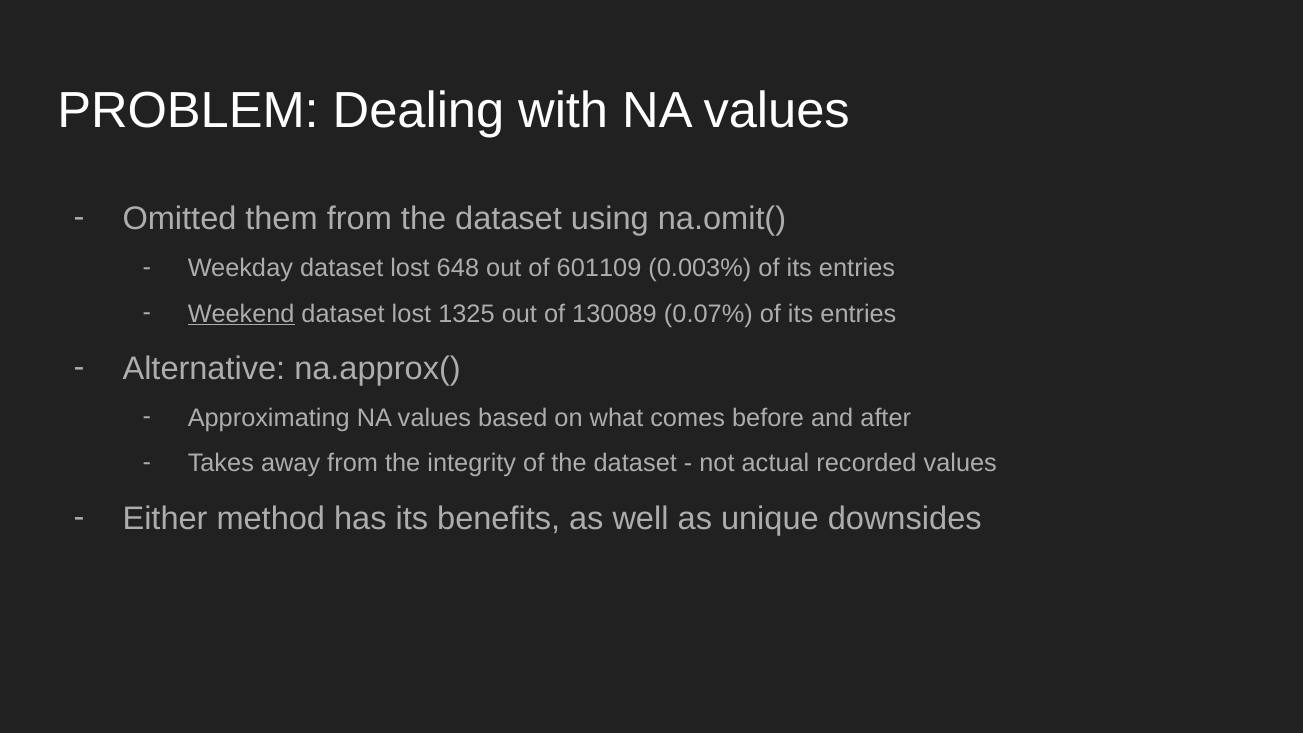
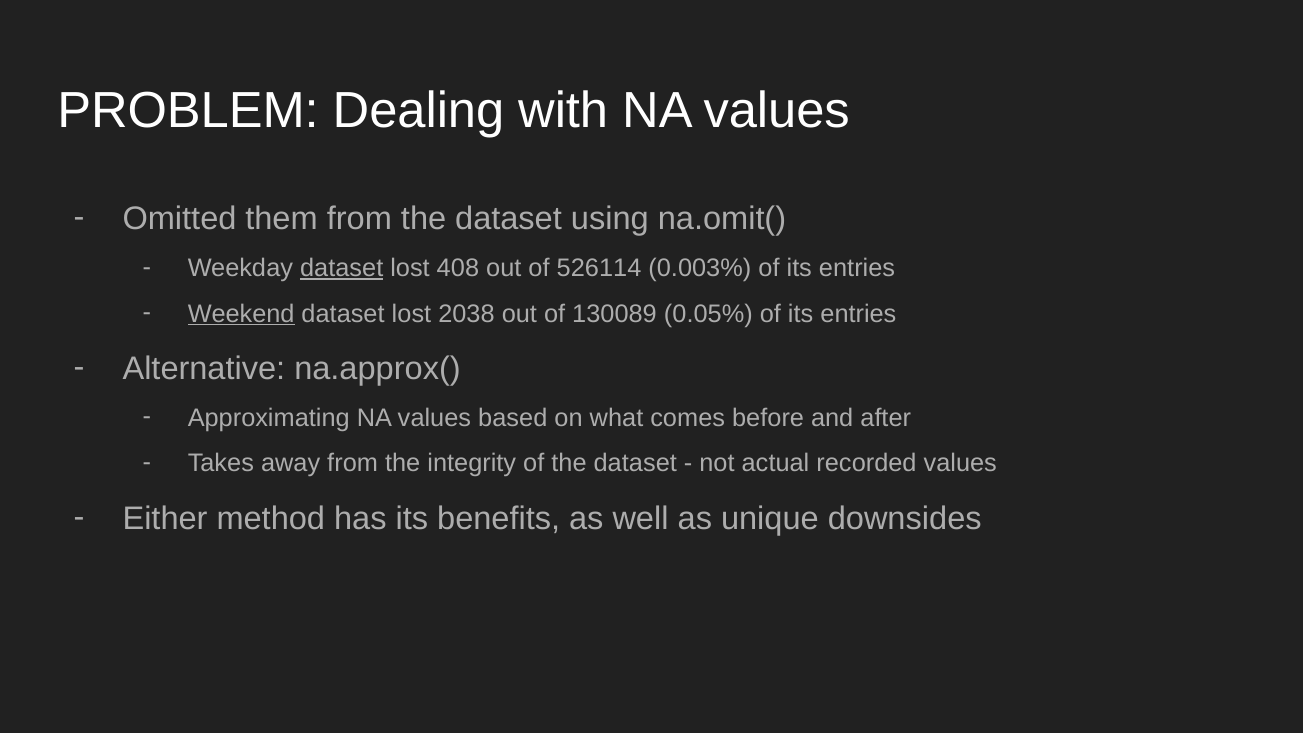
dataset at (342, 268) underline: none -> present
648: 648 -> 408
601109: 601109 -> 526114
1325: 1325 -> 2038
0.07%: 0.07% -> 0.05%
